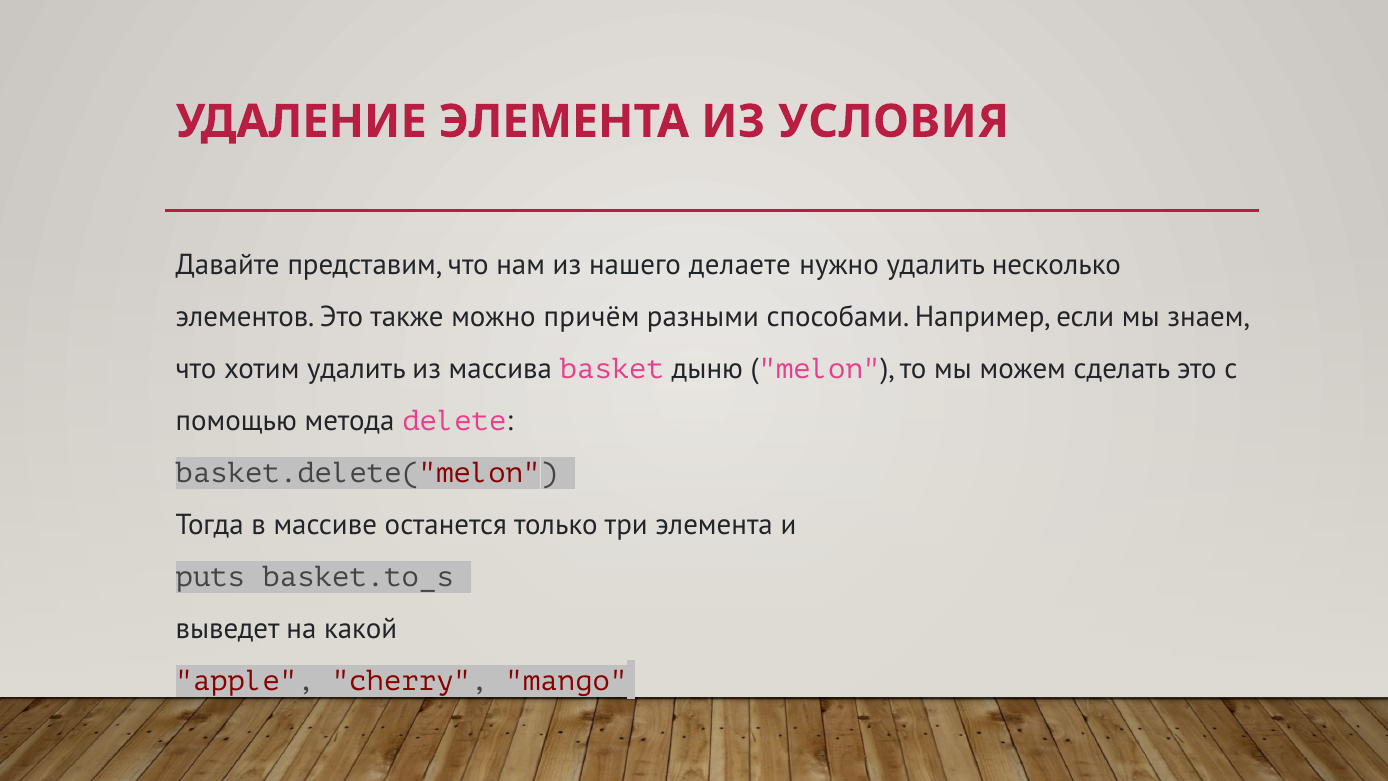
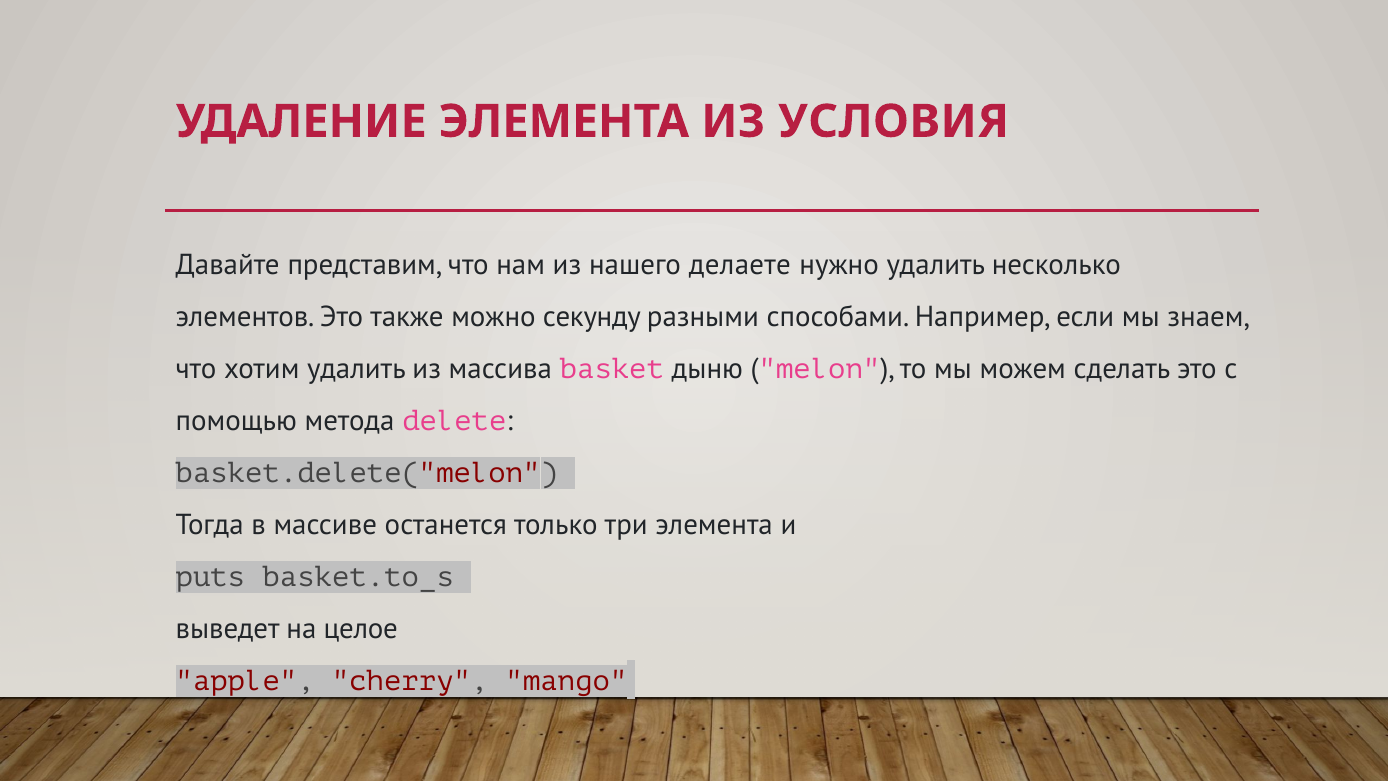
причём: причём -> секунду
какой: какой -> целое
